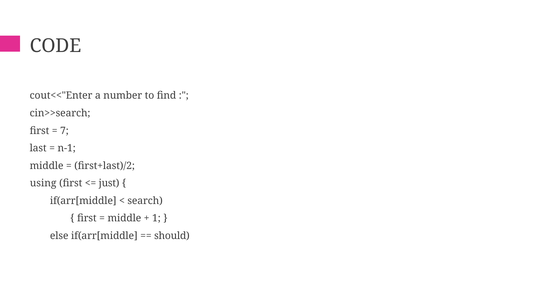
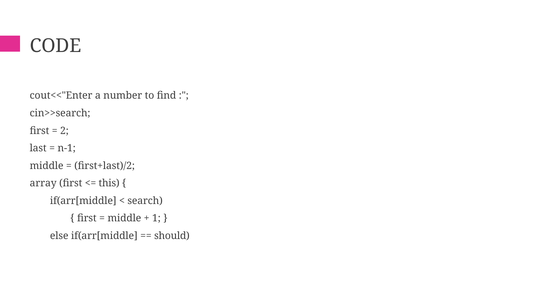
7: 7 -> 2
using: using -> array
just: just -> this
